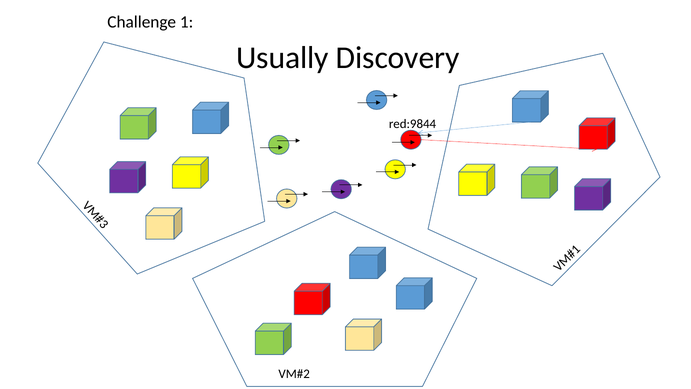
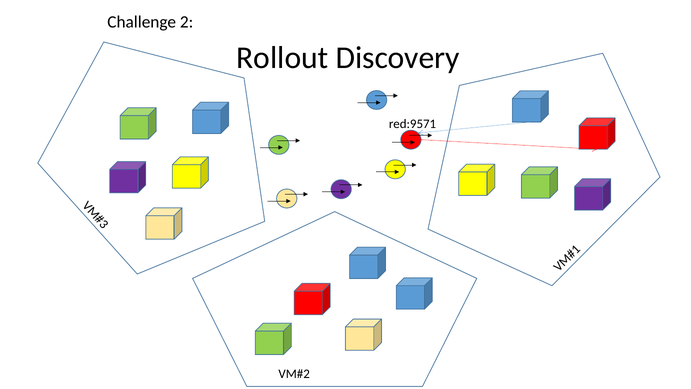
Challenge 1: 1 -> 2
Usually: Usually -> Rollout
red:9844: red:9844 -> red:9571
